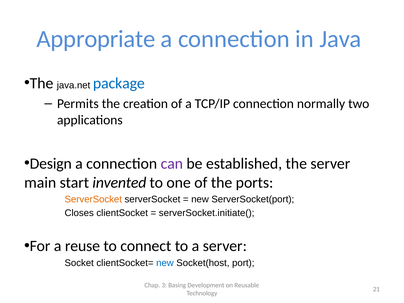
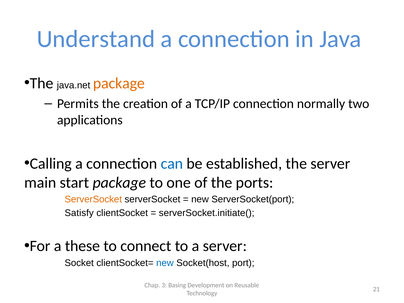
Appropriate: Appropriate -> Understand
package at (119, 83) colour: blue -> orange
Design: Design -> Calling
can colour: purple -> blue
start invented: invented -> package
Closes: Closes -> Satisfy
reuse: reuse -> these
